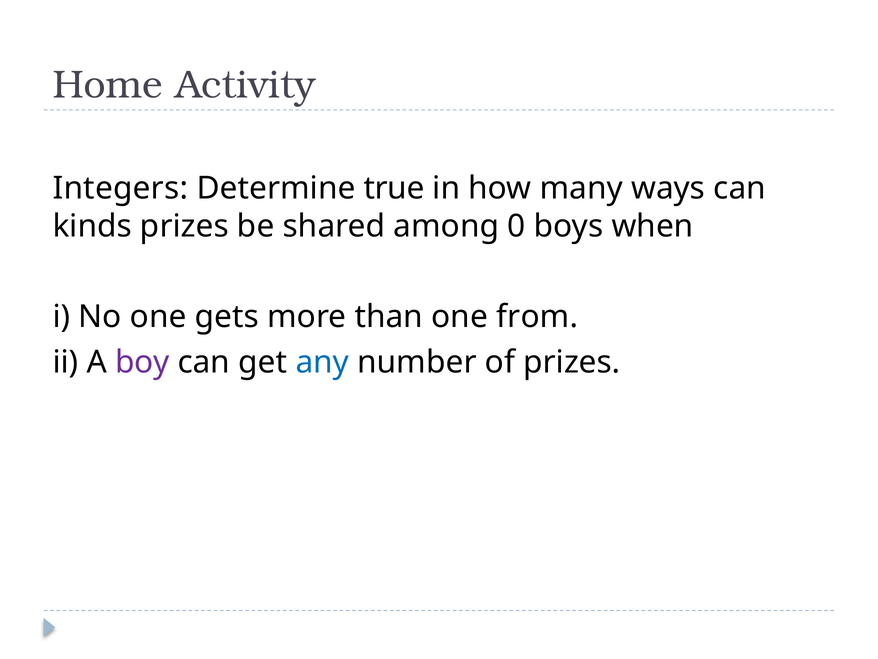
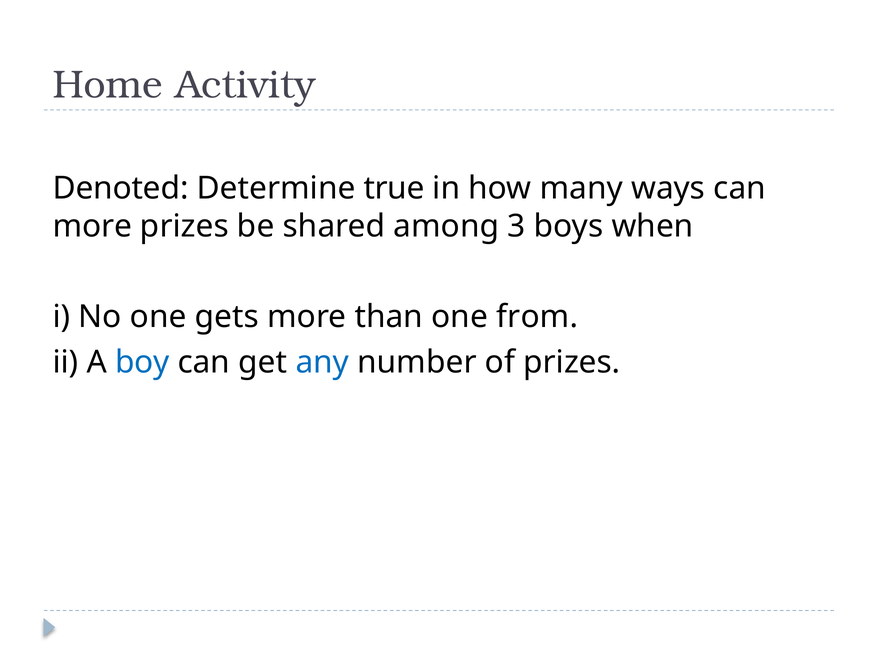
Integers: Integers -> Denoted
kinds at (92, 226): kinds -> more
0: 0 -> 3
boy colour: purple -> blue
